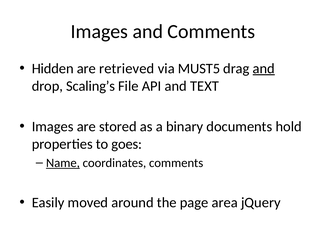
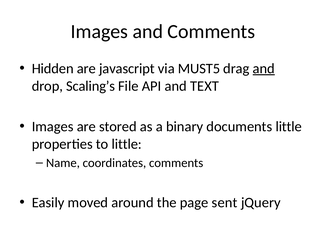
retrieved: retrieved -> javascript
documents hold: hold -> little
to goes: goes -> little
Name underline: present -> none
area: area -> sent
